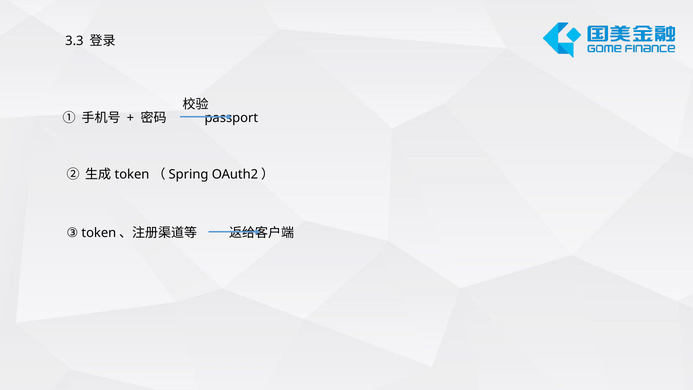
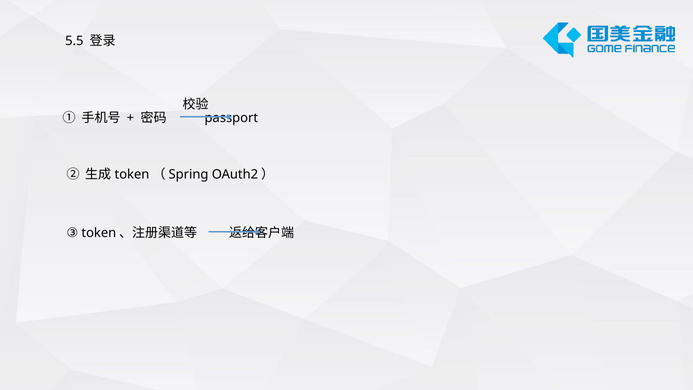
3.3: 3.3 -> 5.5
